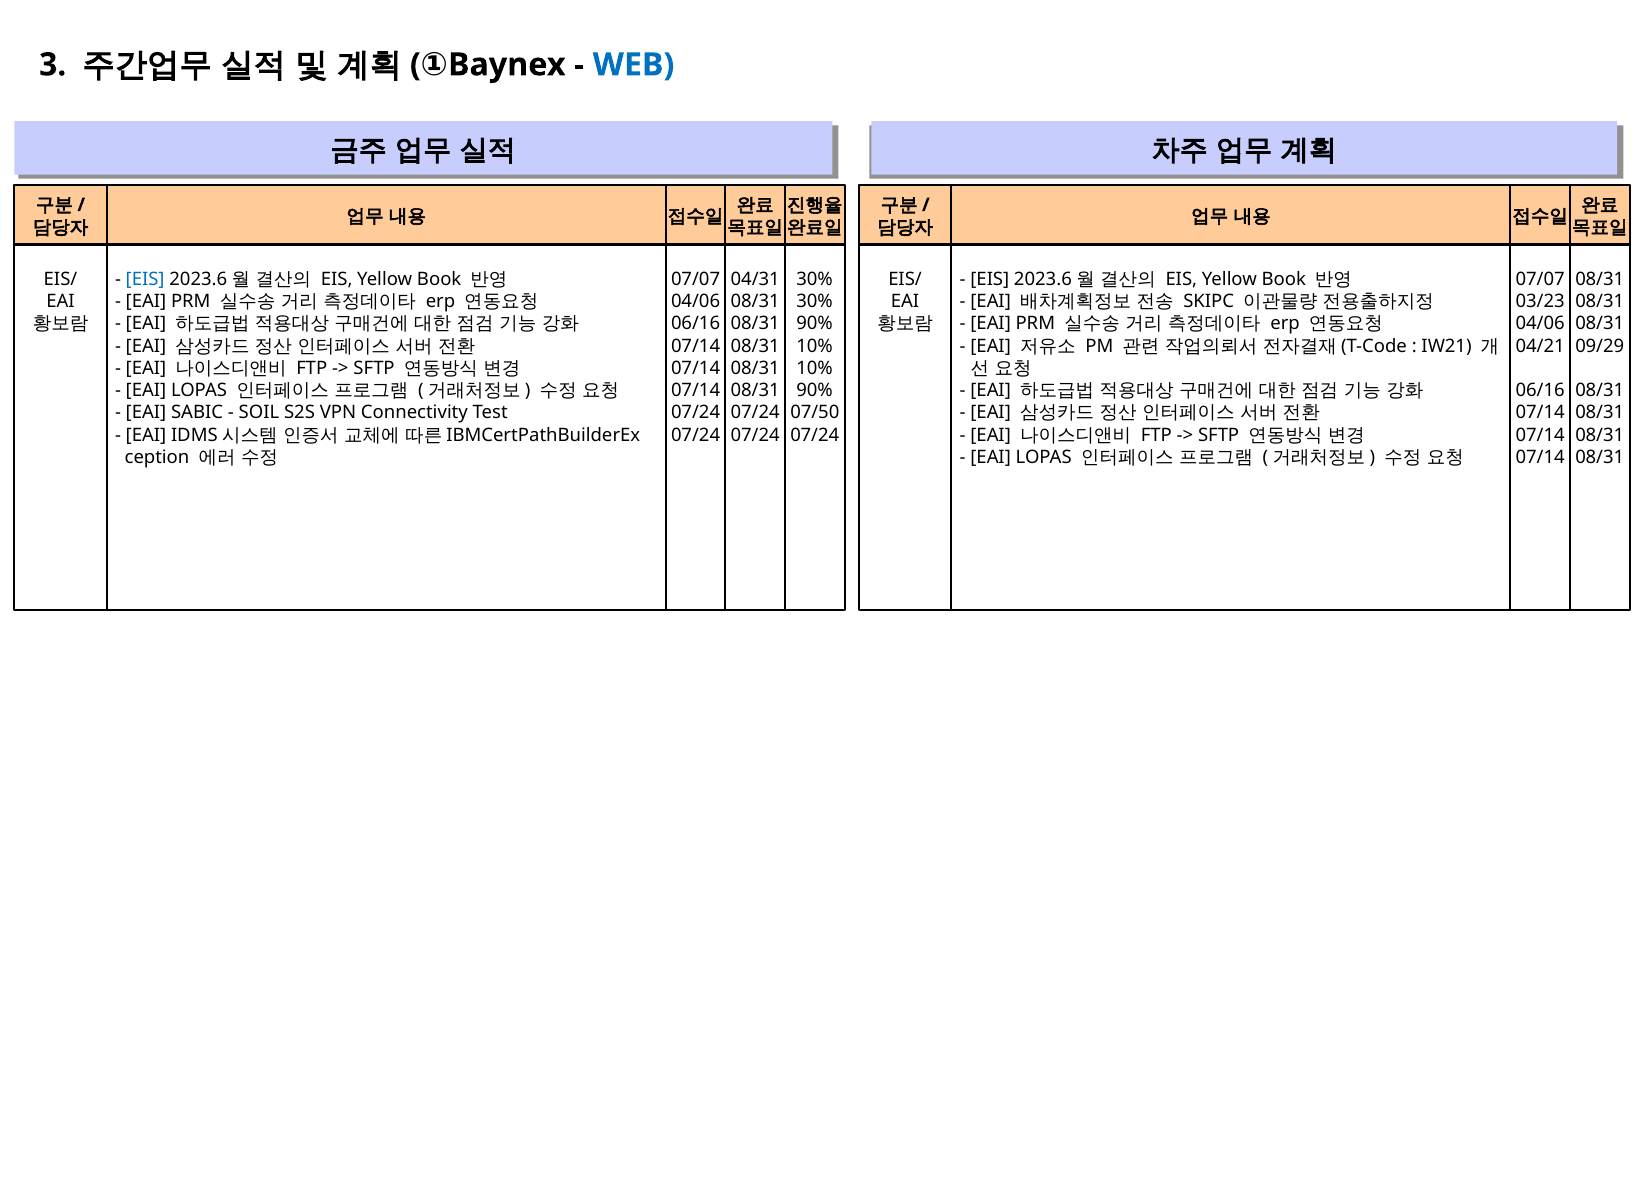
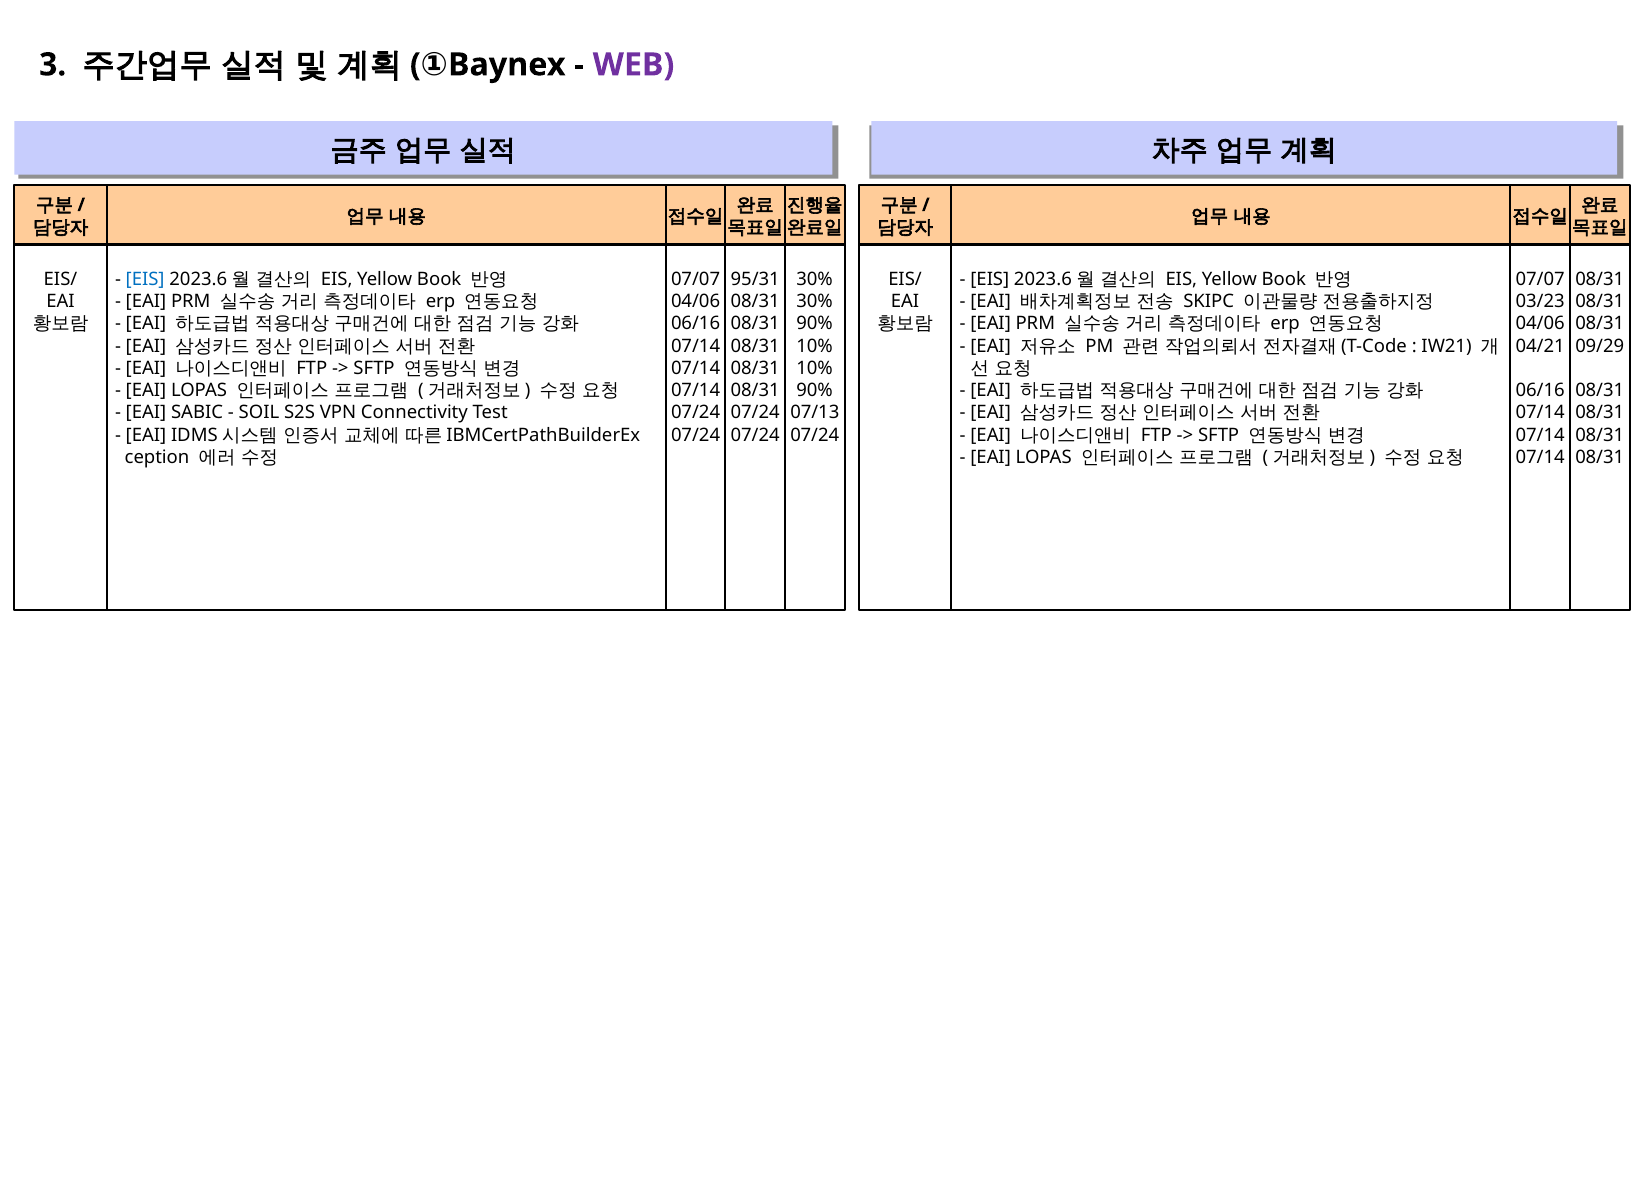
WEB colour: blue -> purple
04/31: 04/31 -> 95/31
07/50: 07/50 -> 07/13
